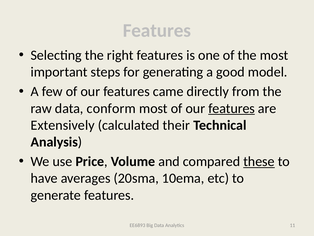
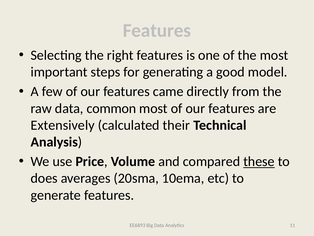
conform: conform -> common
features at (232, 108) underline: present -> none
have: have -> does
